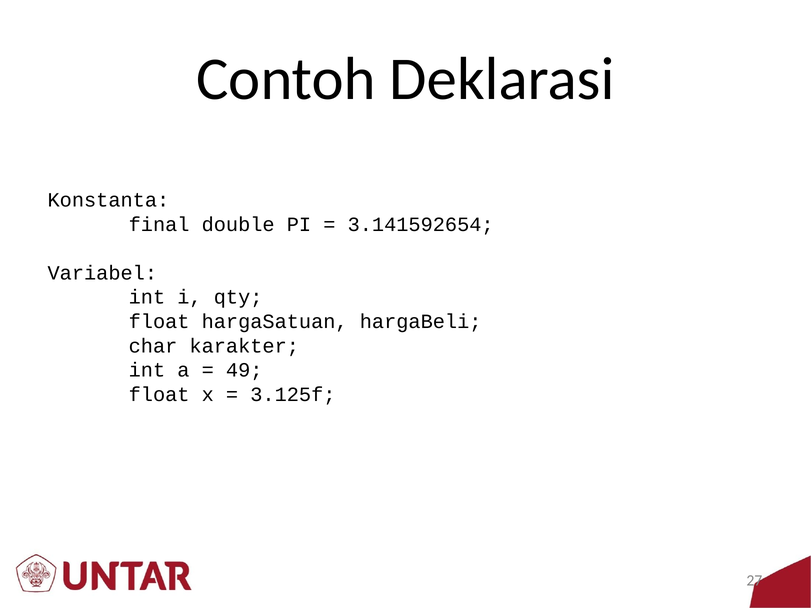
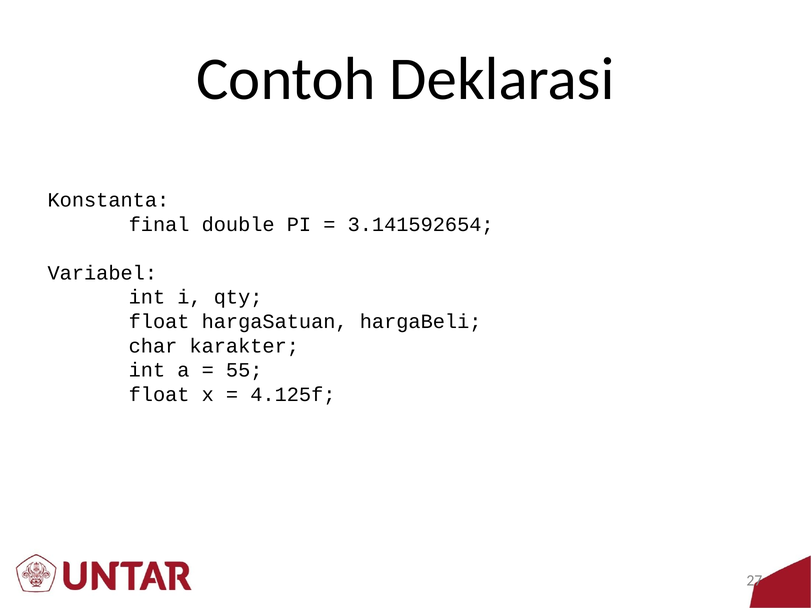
49: 49 -> 55
3.125f: 3.125f -> 4.125f
